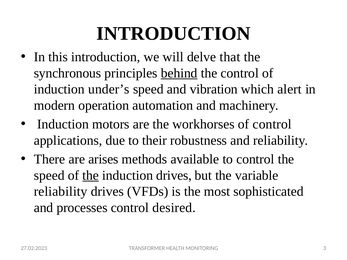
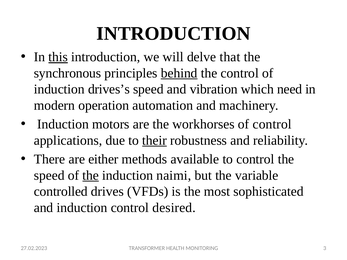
this underline: none -> present
under’s: under’s -> drives’s
alert: alert -> need
their underline: none -> present
arises: arises -> either
induction drives: drives -> naimi
reliability at (61, 192): reliability -> controlled
and processes: processes -> induction
